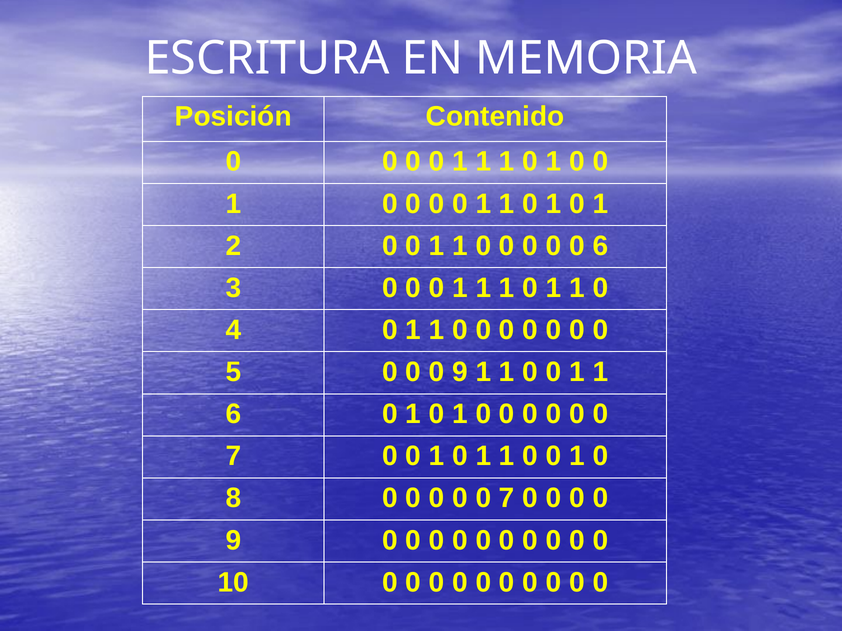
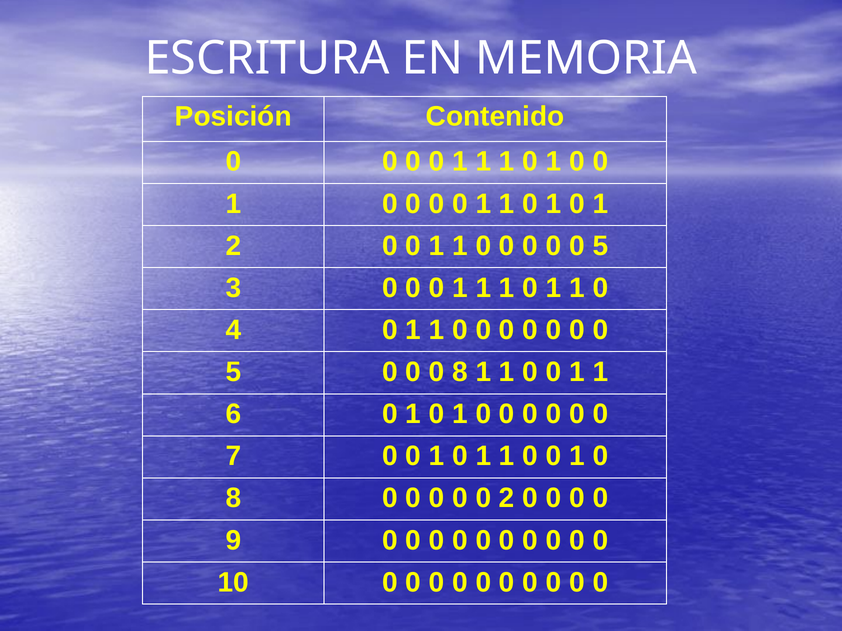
6 at (600, 246): 6 -> 5
9 at (460, 372): 9 -> 8
7 at (507, 499): 7 -> 2
